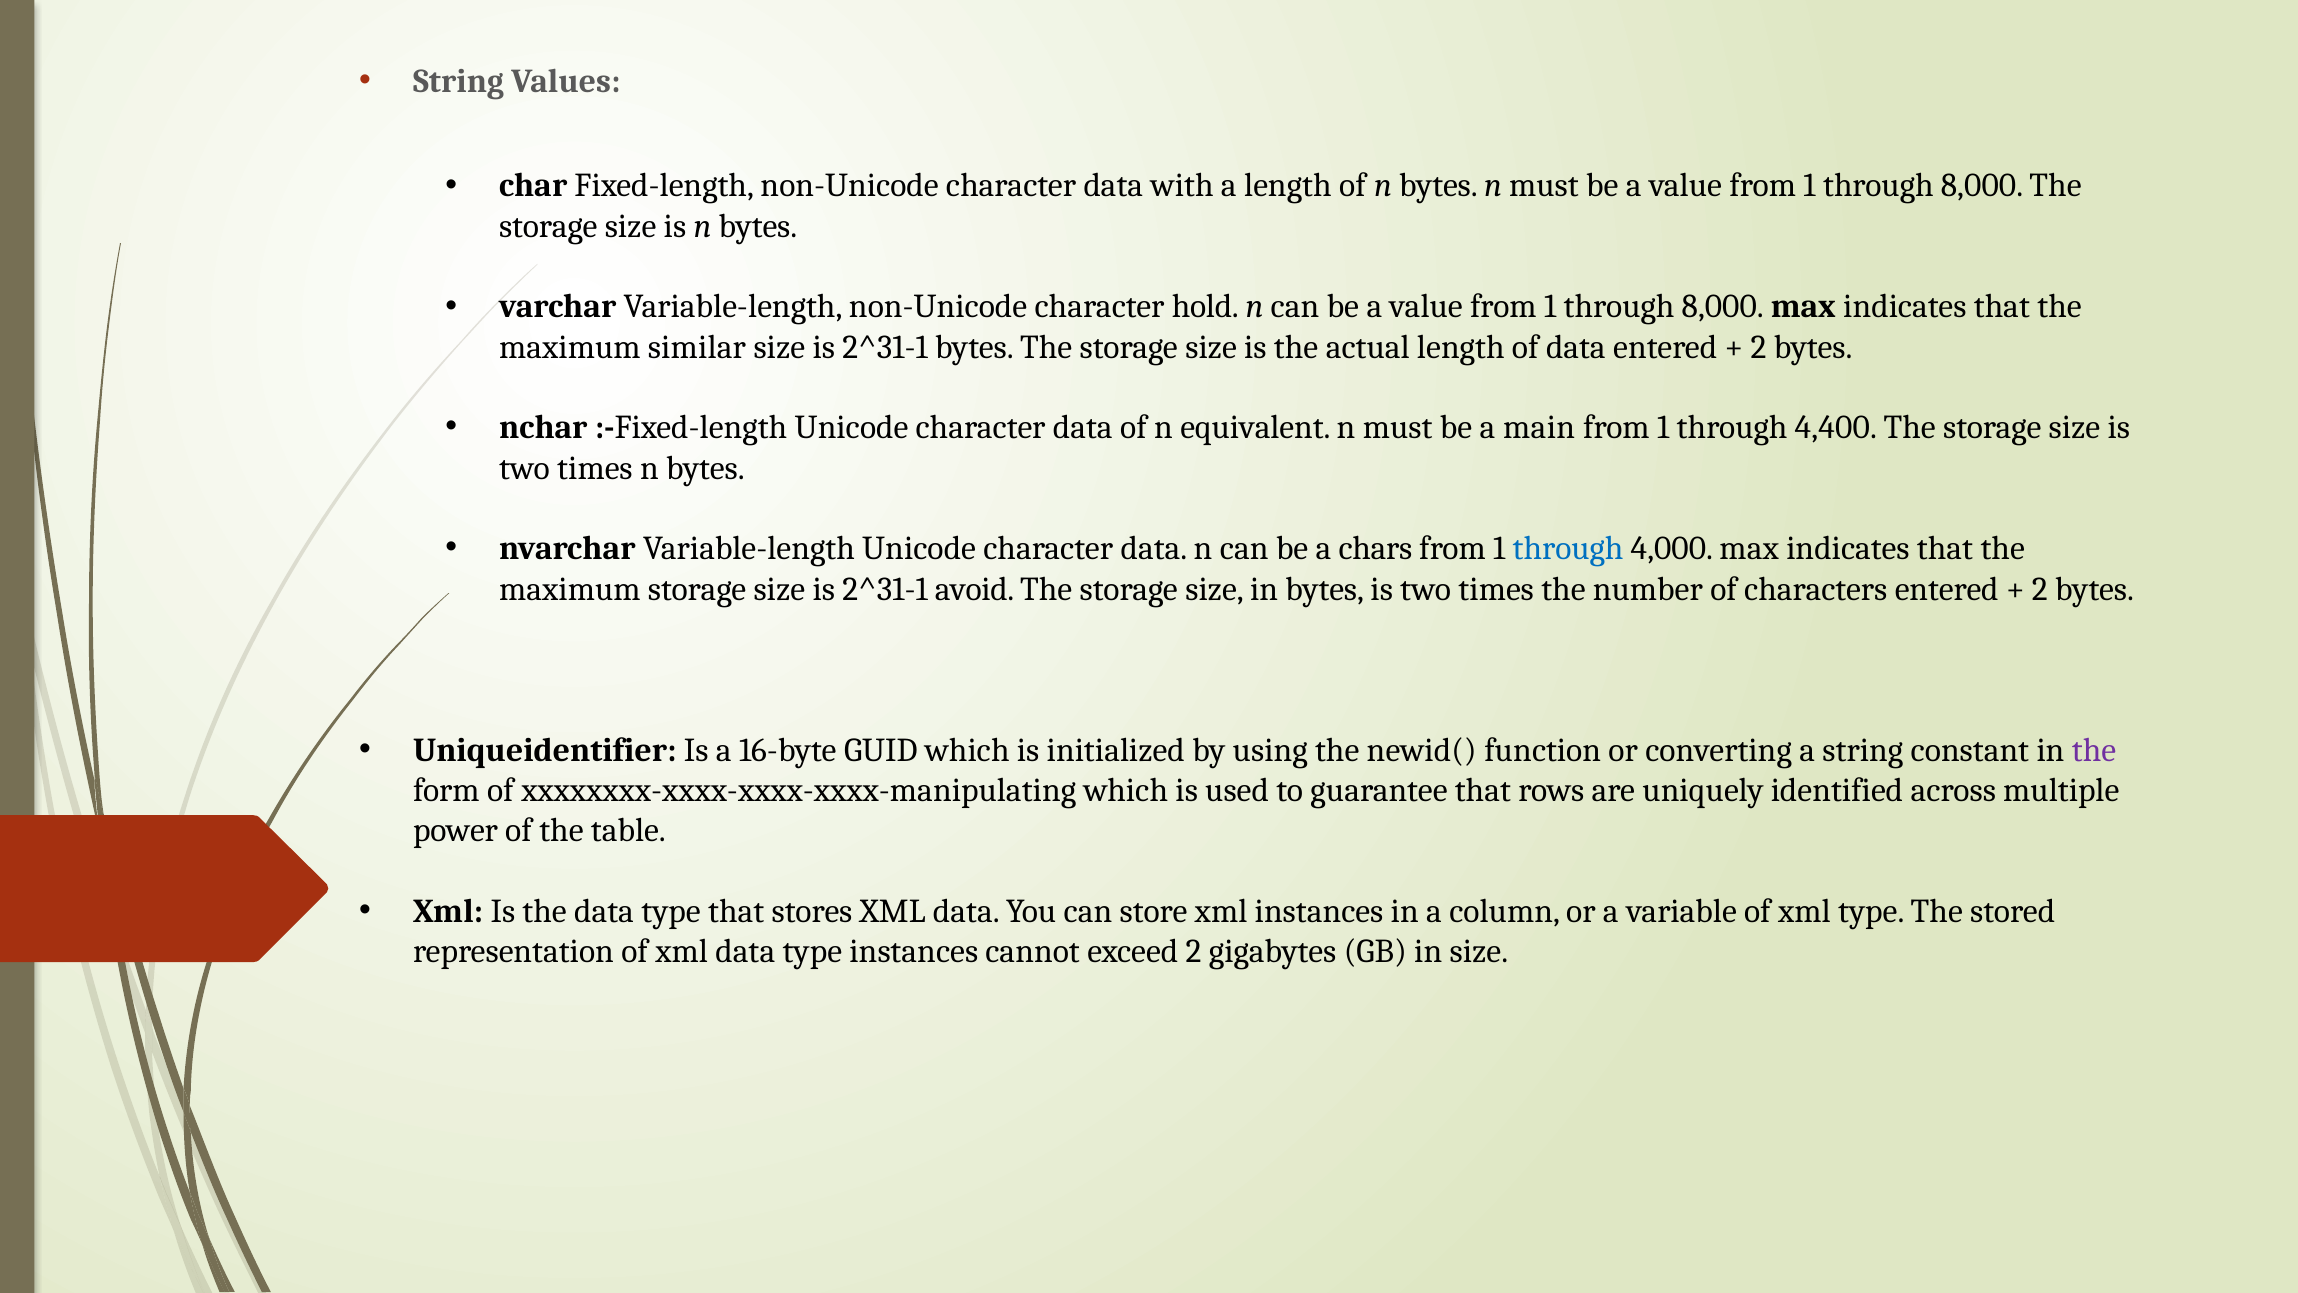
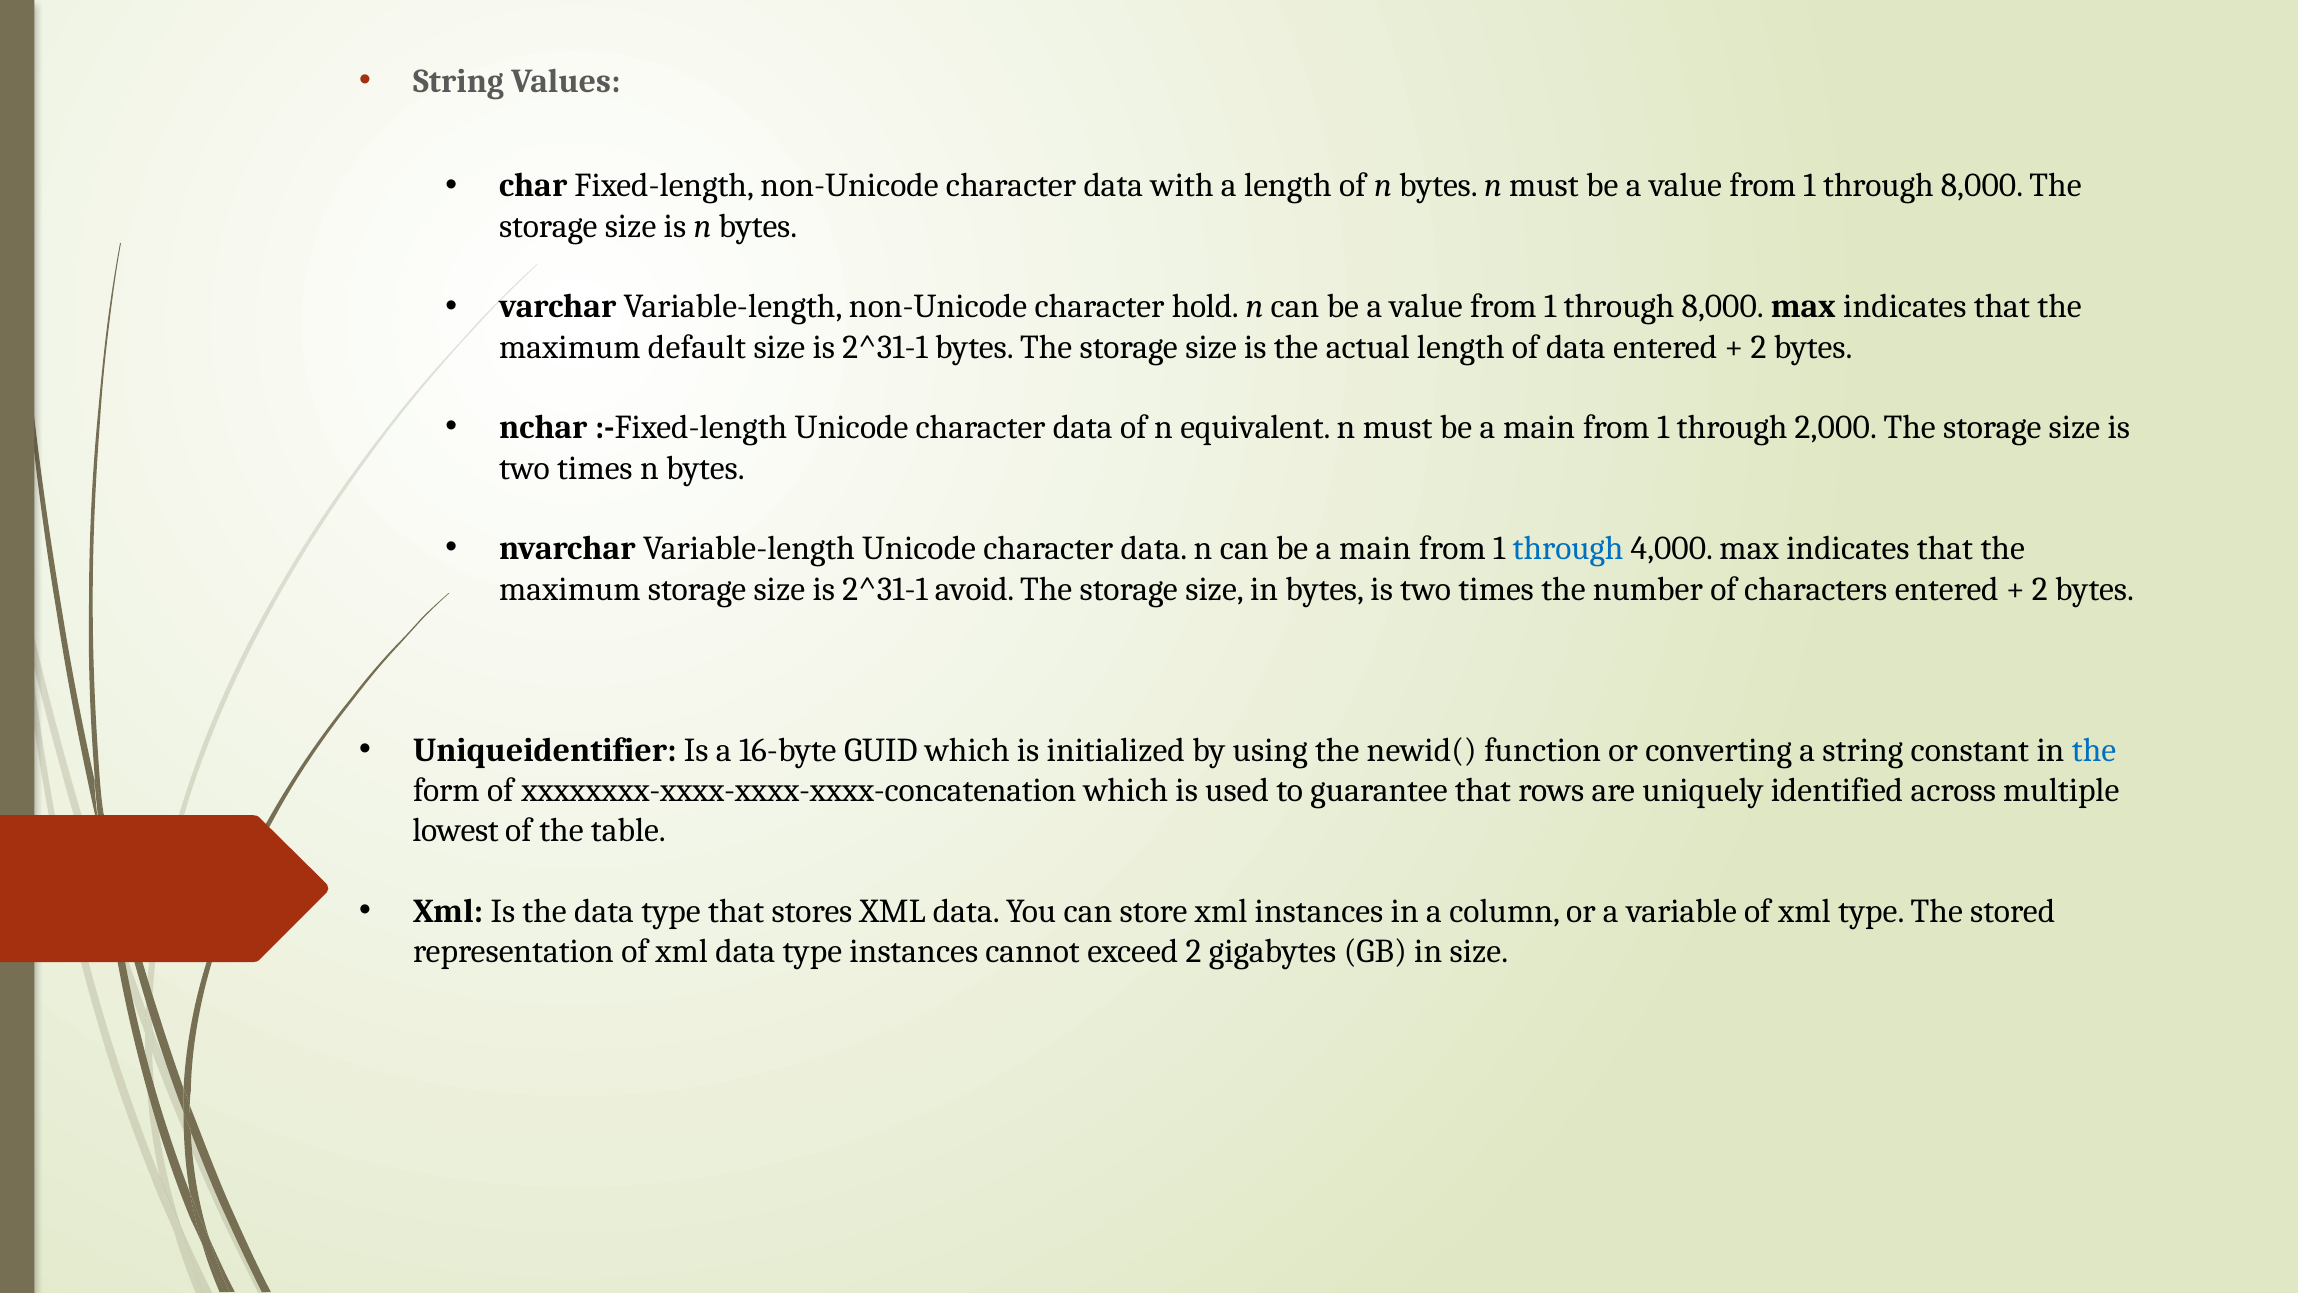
similar: similar -> default
4,400: 4,400 -> 2,000
can be a chars: chars -> main
the at (2094, 750) colour: purple -> blue
xxxxxxxx-xxxx-xxxx-xxxx-manipulating: xxxxxxxx-xxxx-xxxx-xxxx-manipulating -> xxxxxxxx-xxxx-xxxx-xxxx-concatenation
power: power -> lowest
